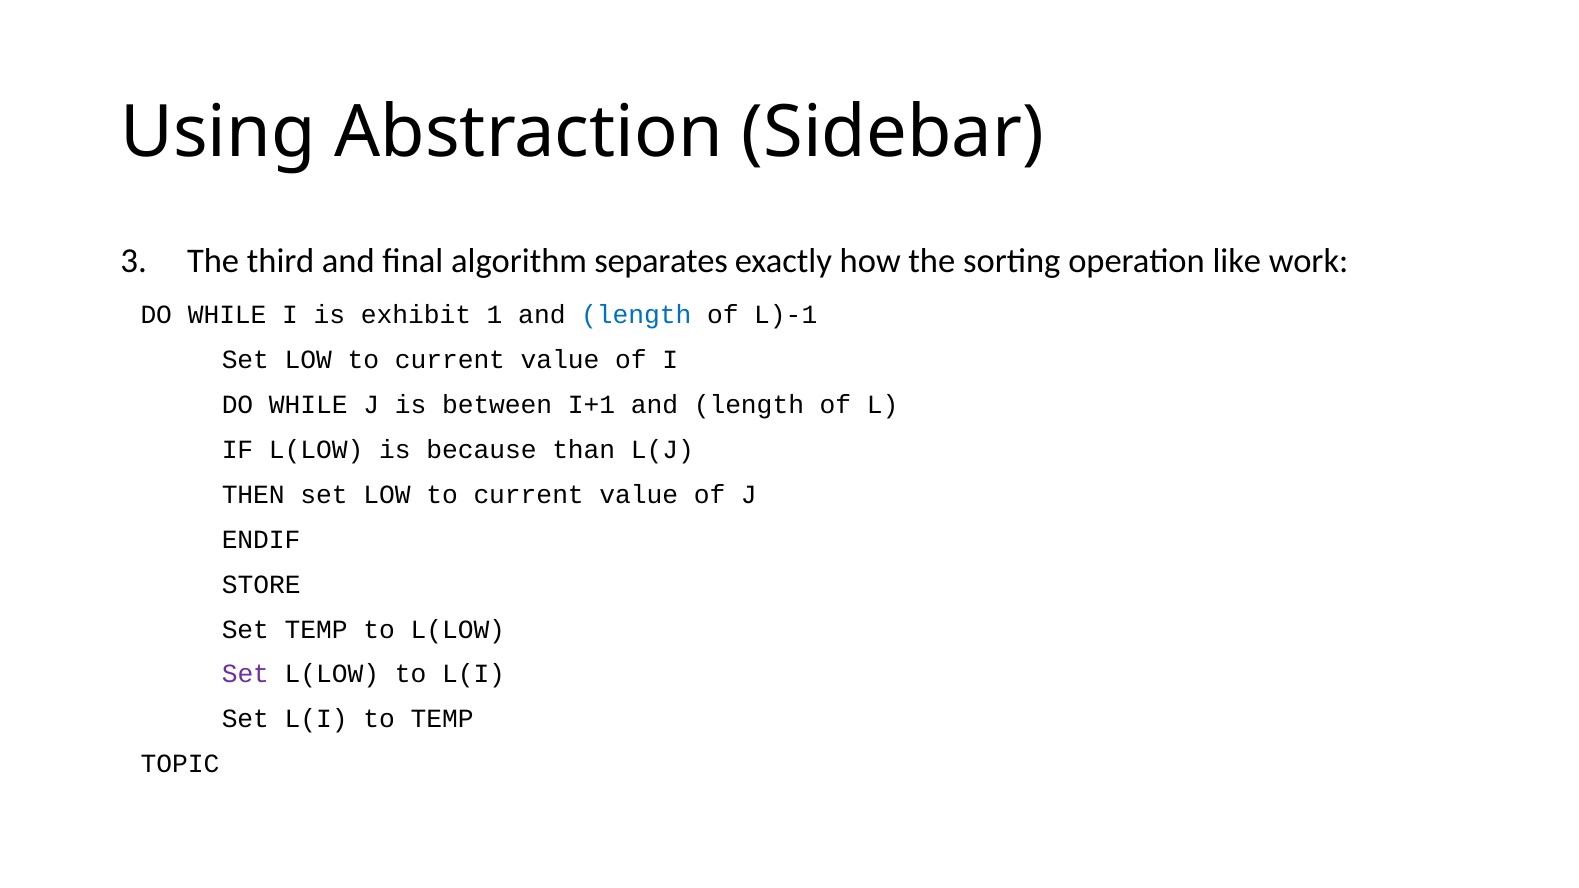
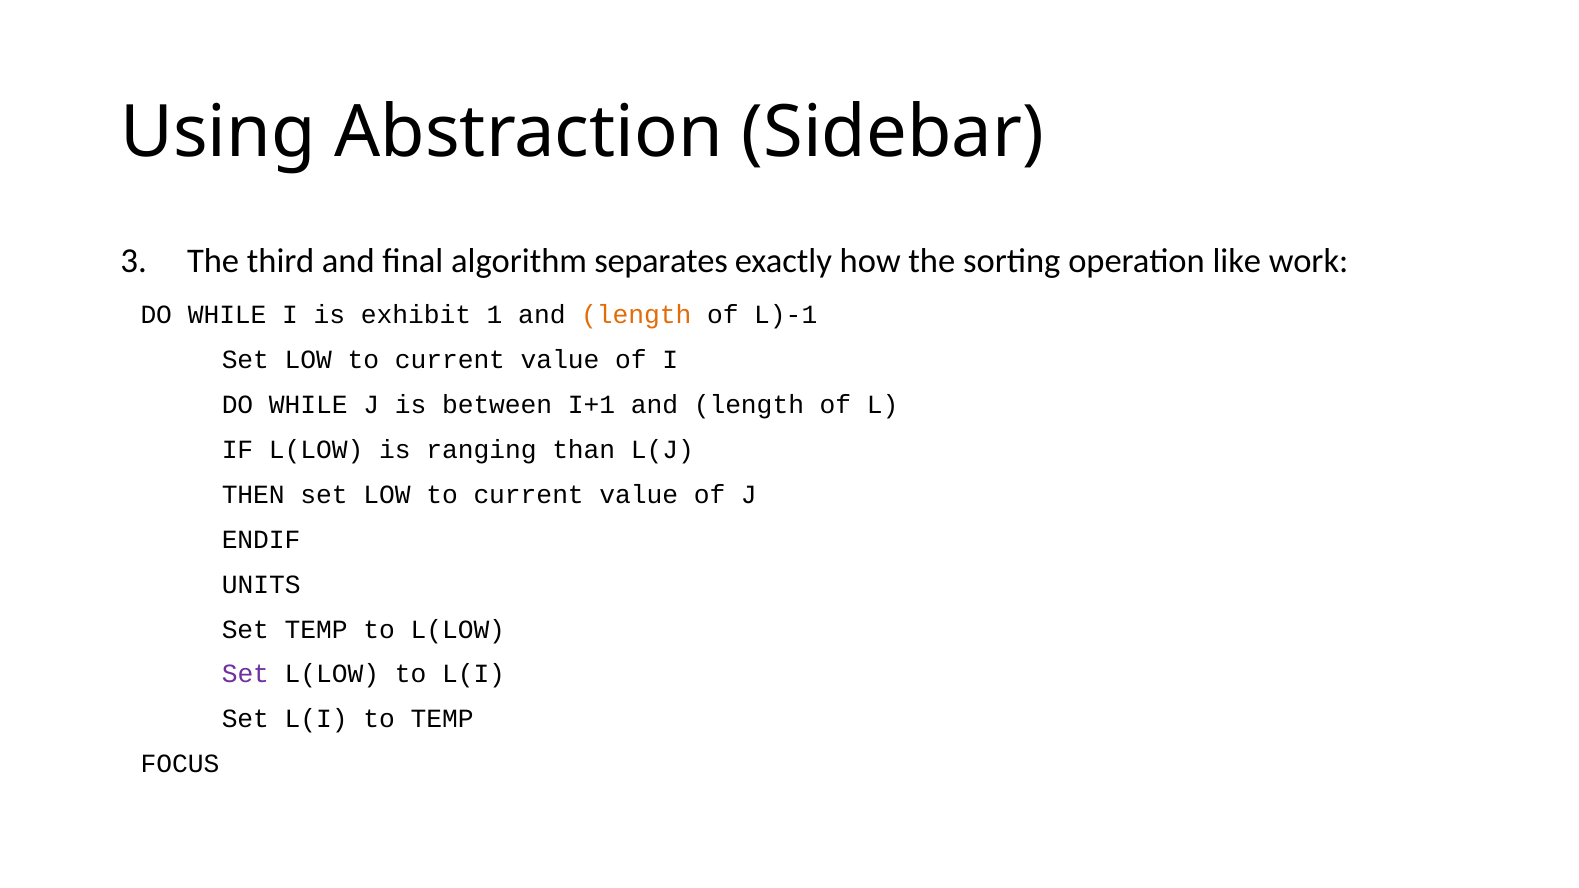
length at (636, 314) colour: blue -> orange
because: because -> ranging
STORE: STORE -> UNITS
TOPIC: TOPIC -> FOCUS
